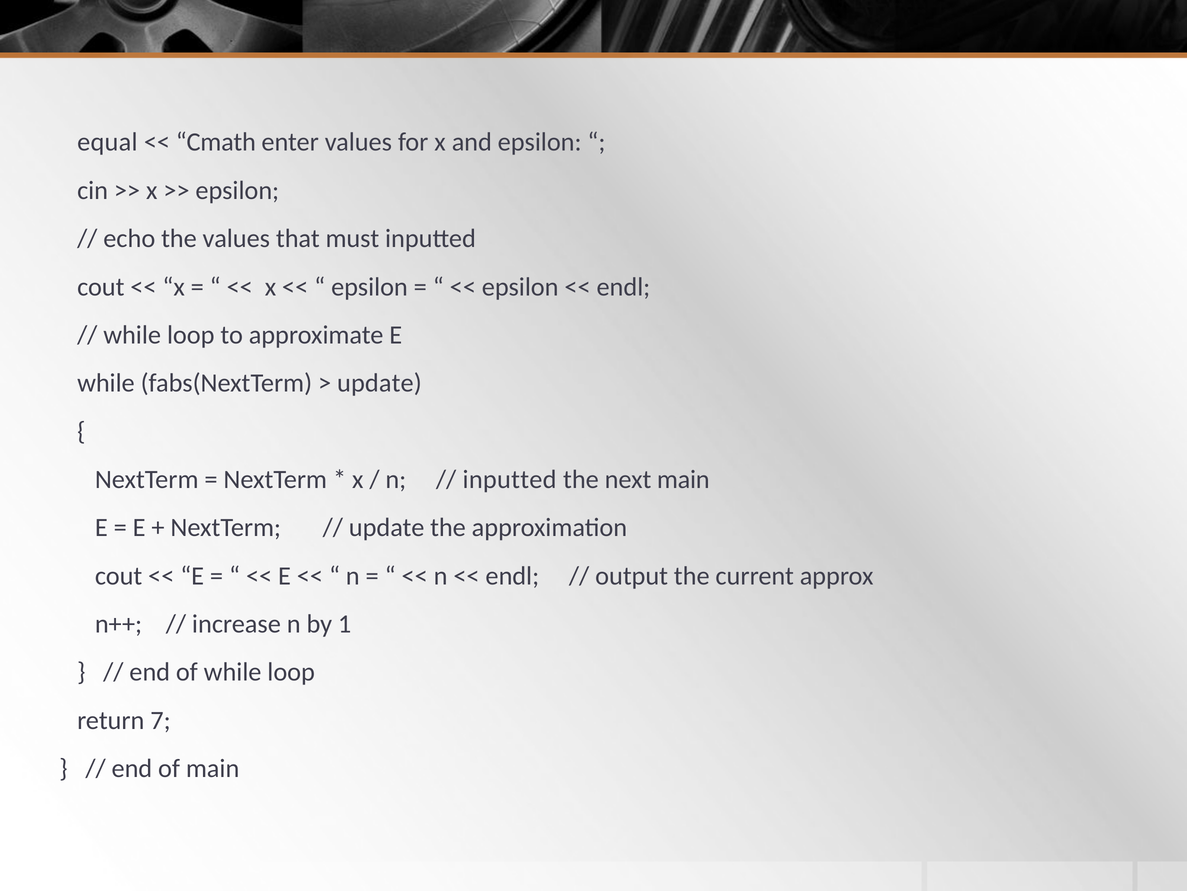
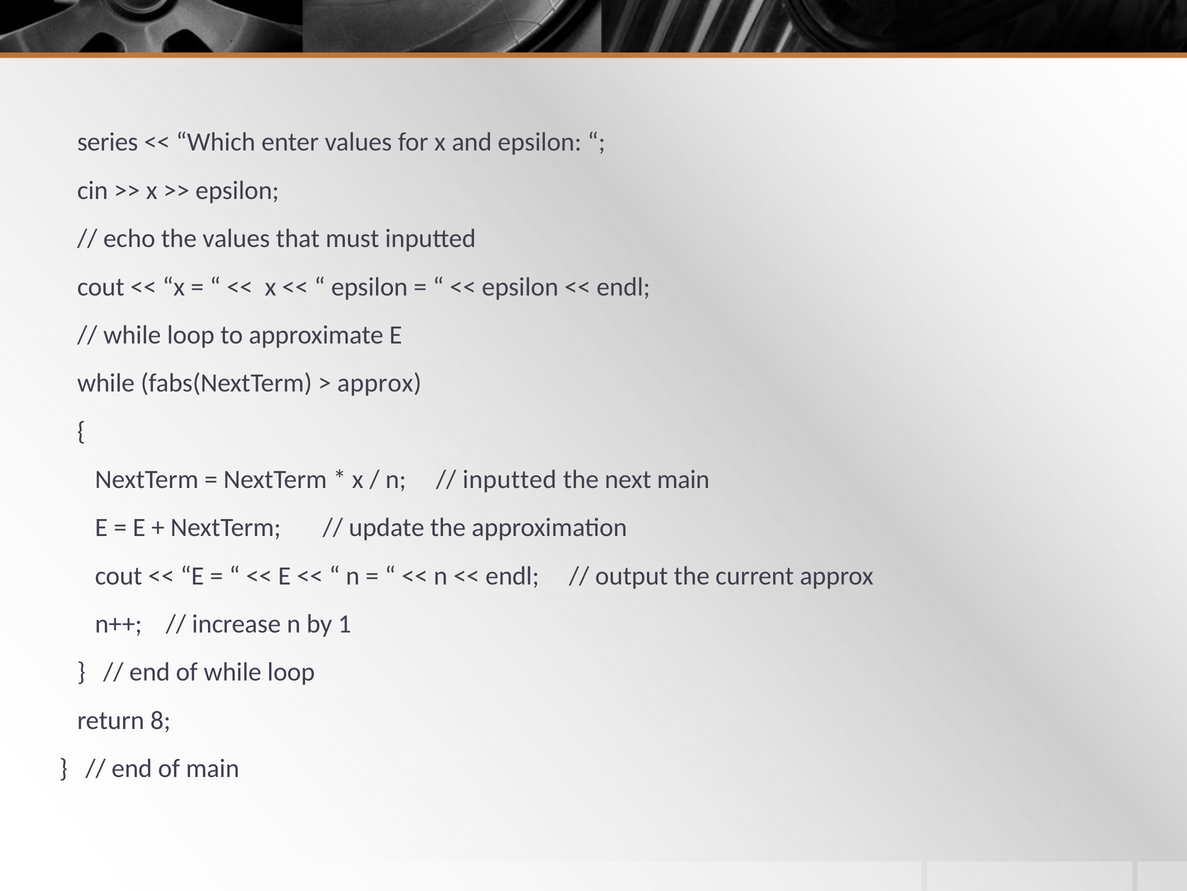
equal: equal -> series
Cmath: Cmath -> Which
update at (379, 383): update -> approx
7: 7 -> 8
